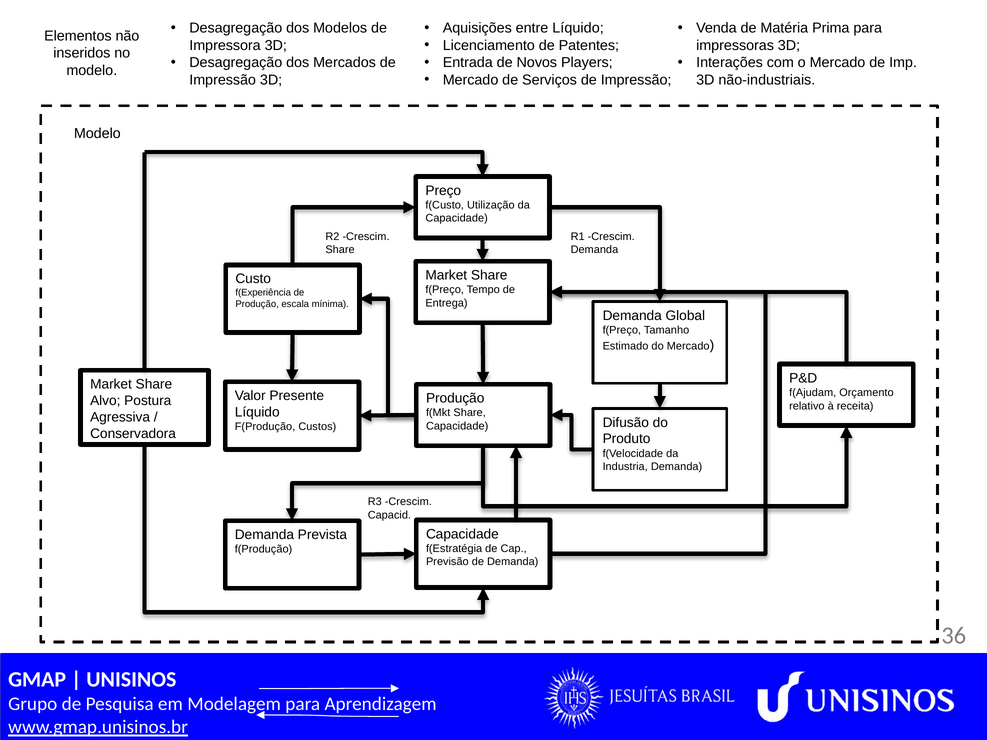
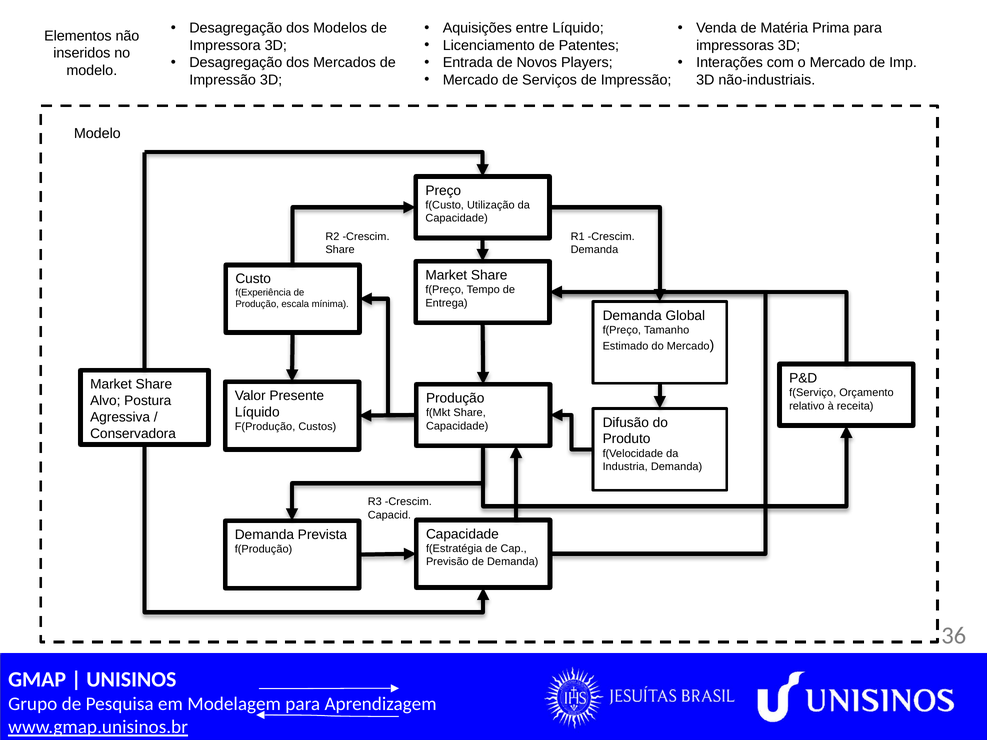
f(Ajudam: f(Ajudam -> f(Serviço
